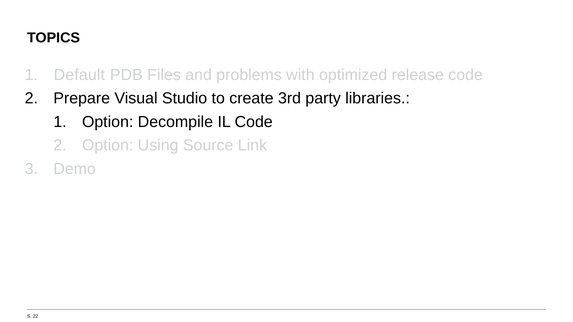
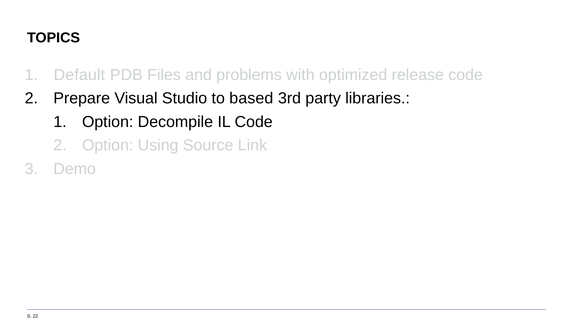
create: create -> based
